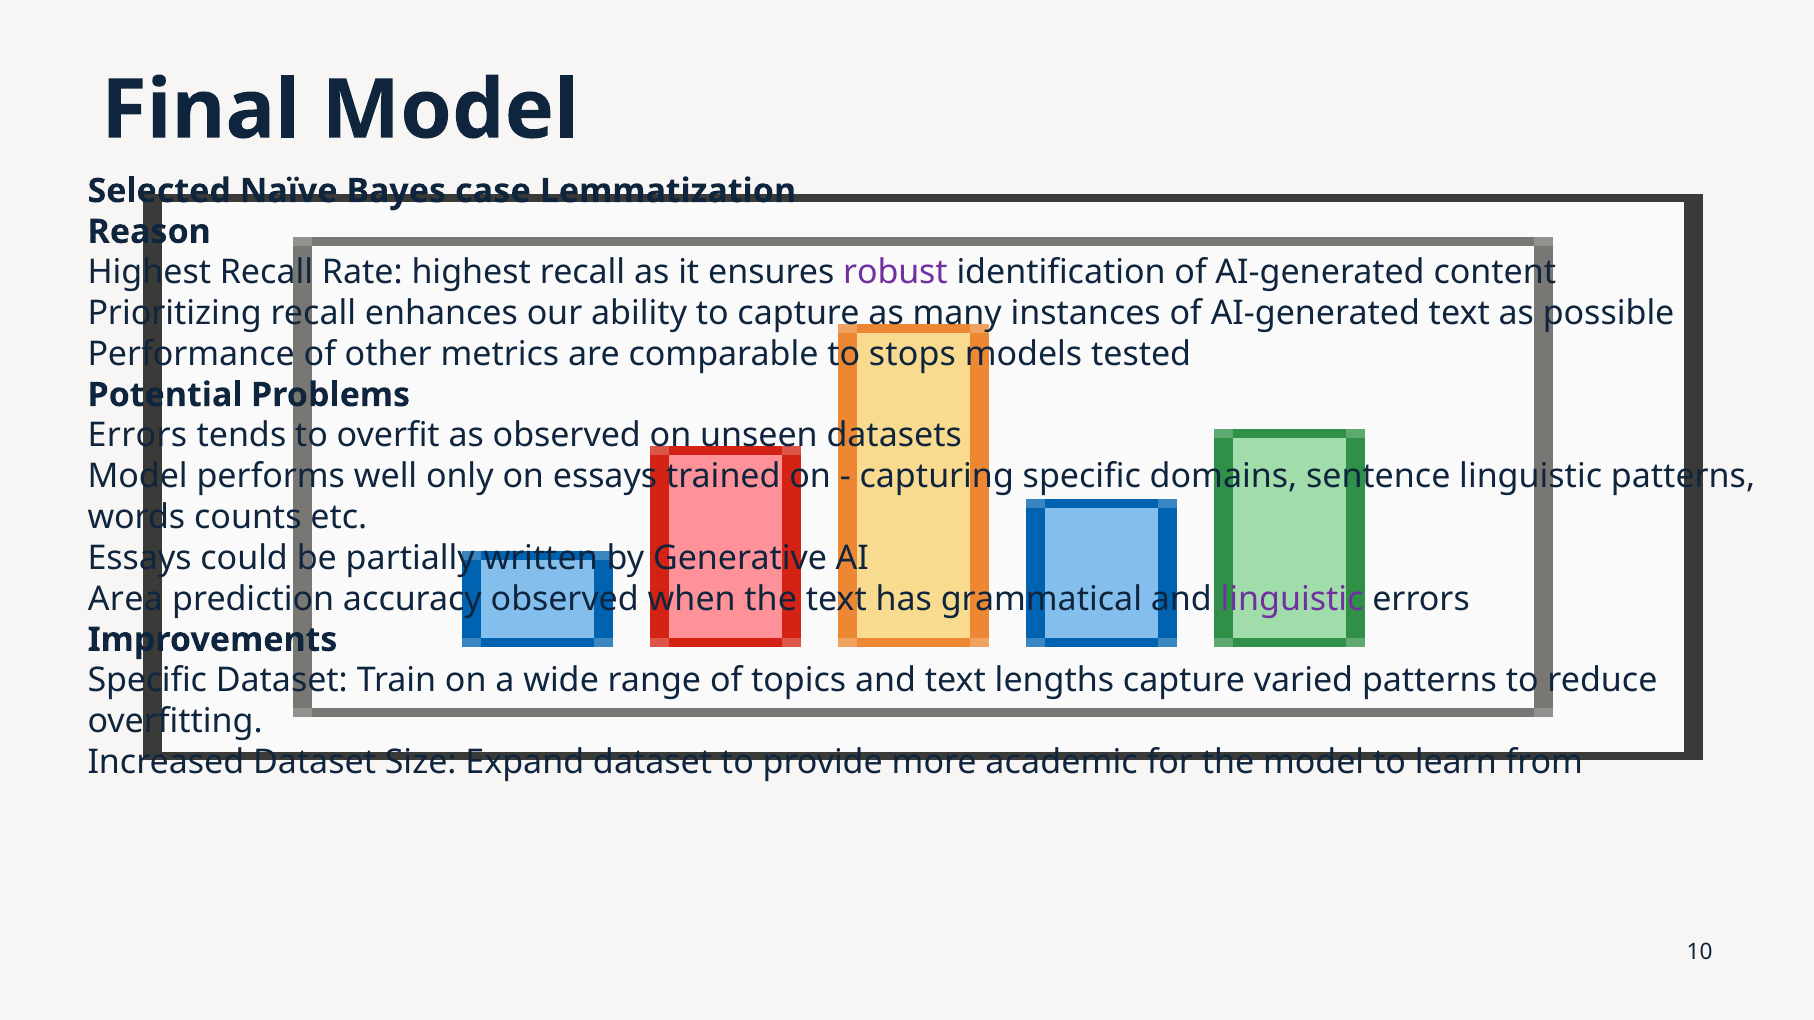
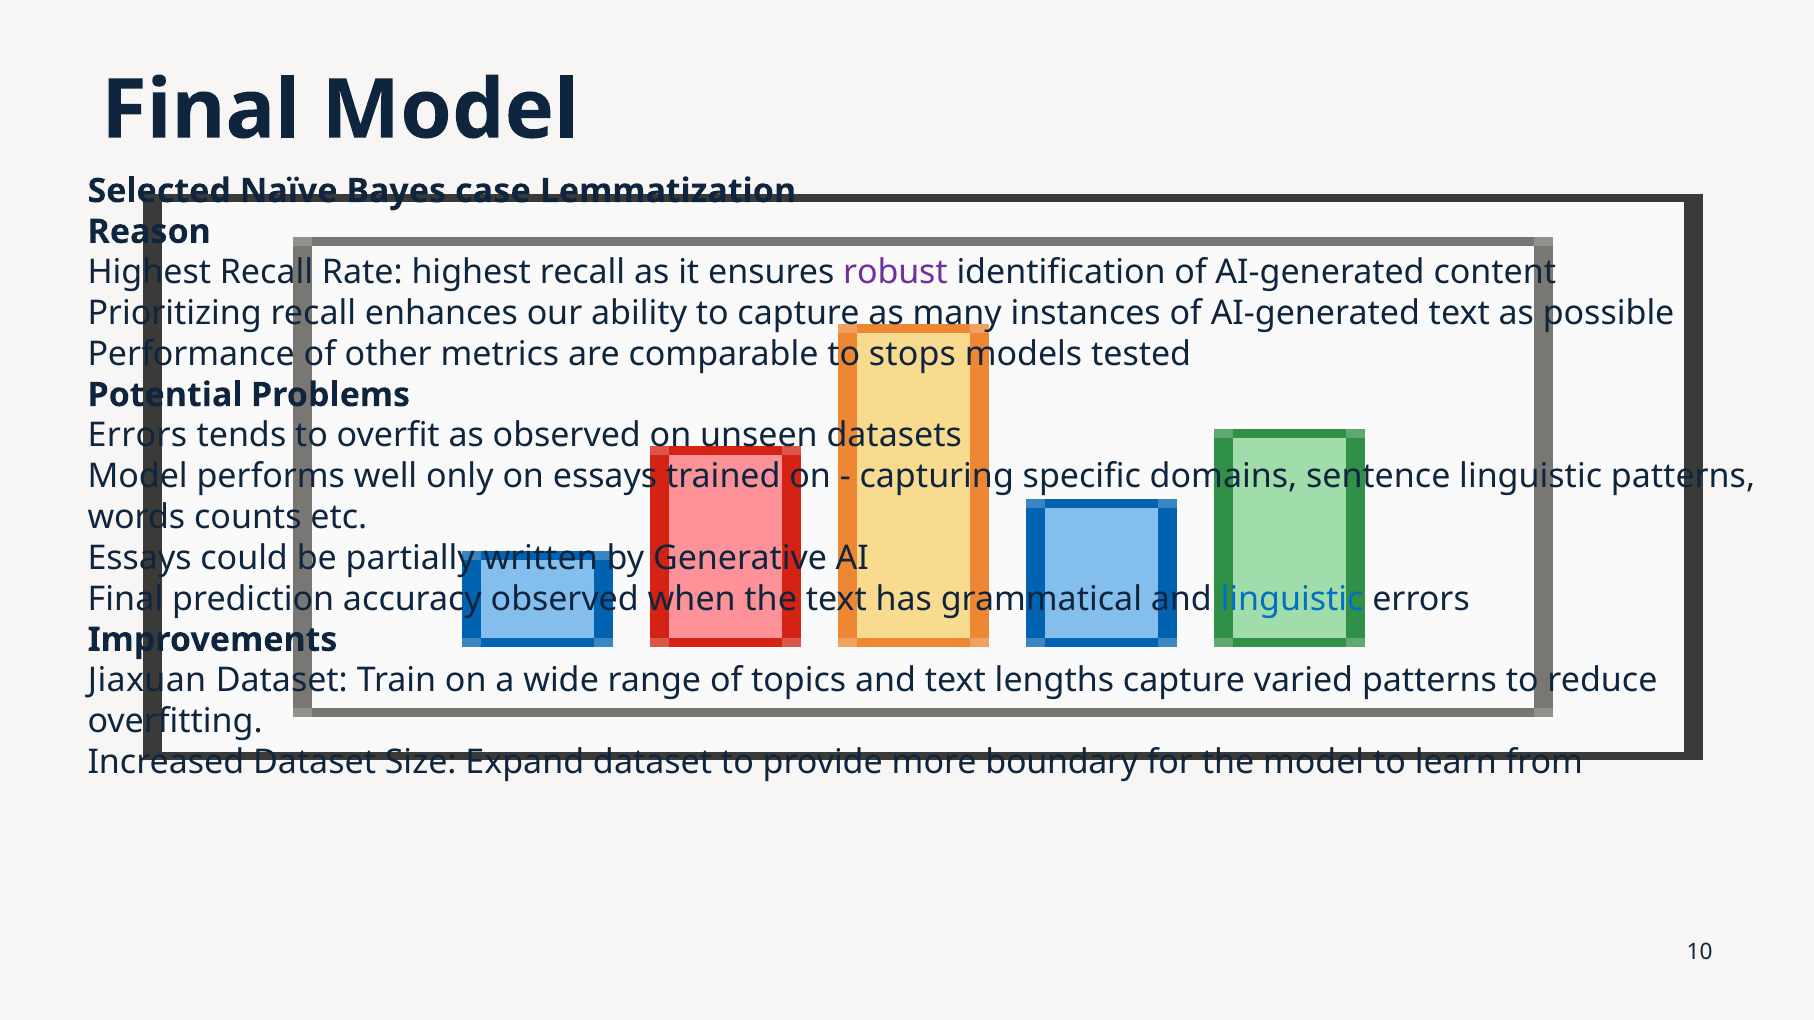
Area at (125, 599): Area -> Final
linguistic at (1292, 599) colour: purple -> blue
Specific at (147, 681): Specific -> Jiaxuan
academic: academic -> boundary
